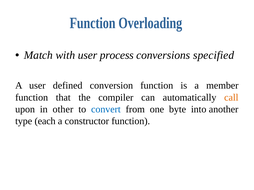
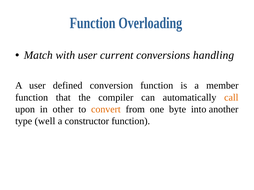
process: process -> current
specified: specified -> handling
convert colour: blue -> orange
each: each -> well
